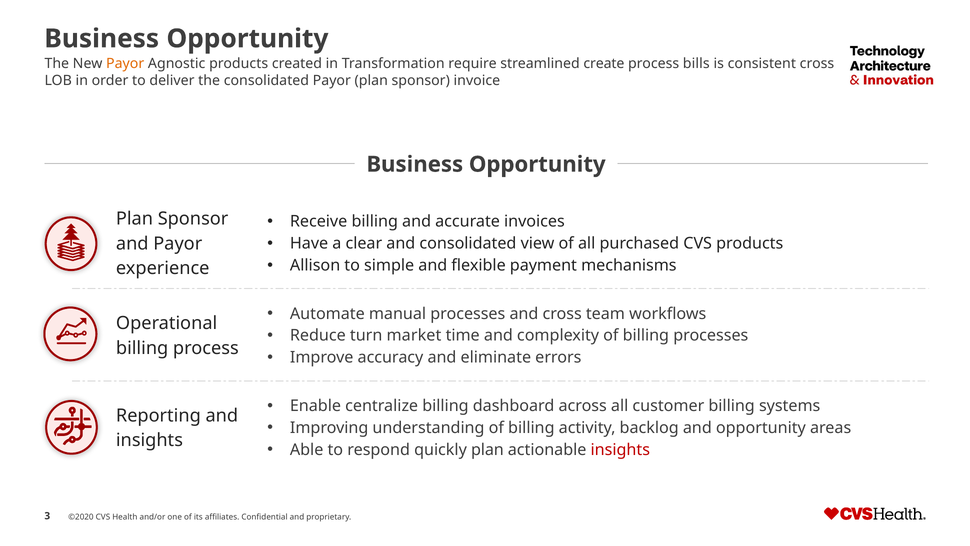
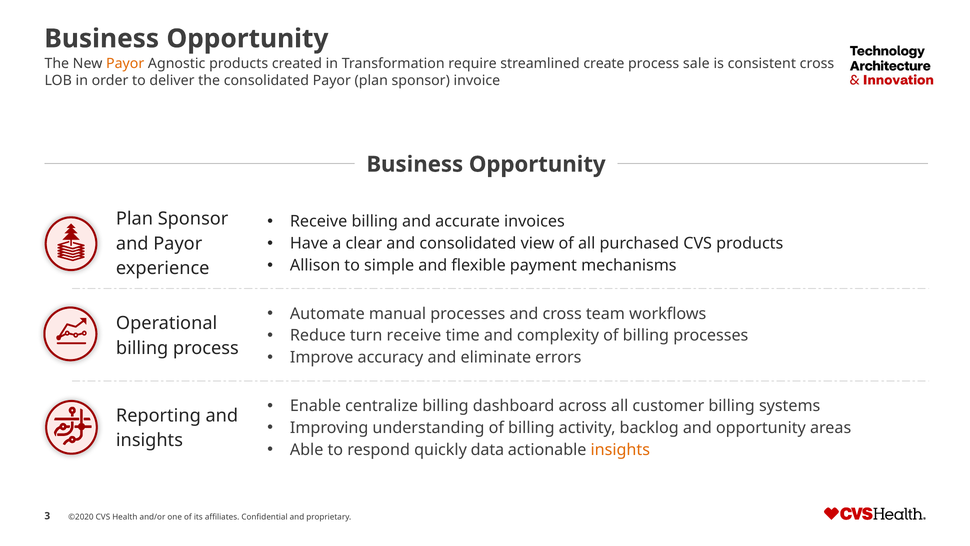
bills: bills -> sale
turn market: market -> receive
quickly plan: plan -> data
insights at (620, 449) colour: red -> orange
